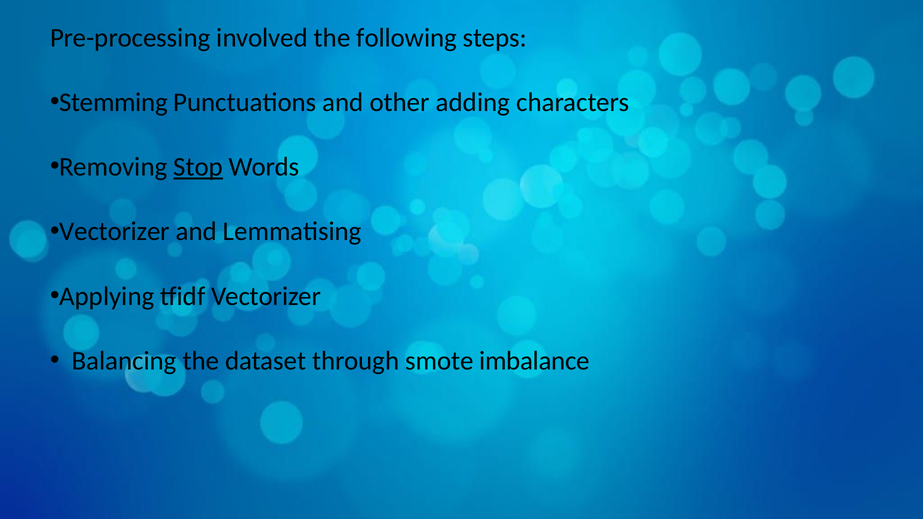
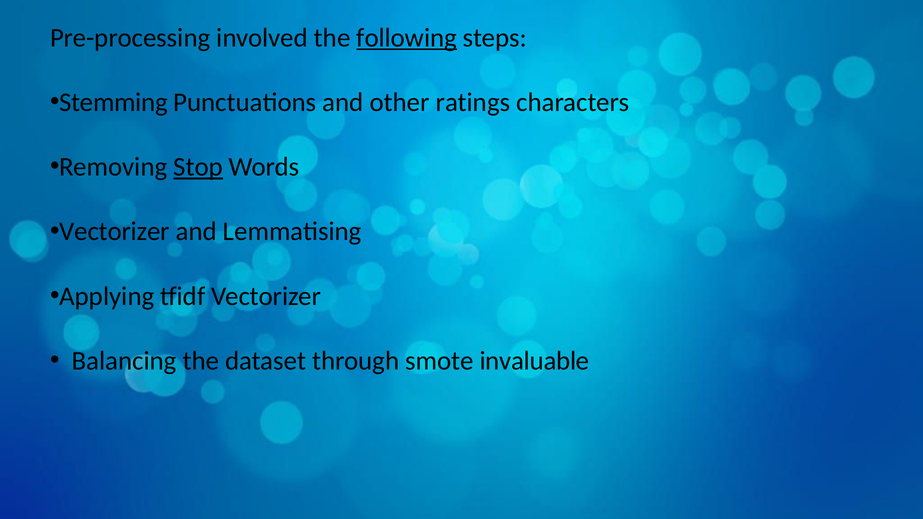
following underline: none -> present
adding: adding -> ratings
imbalance: imbalance -> invaluable
